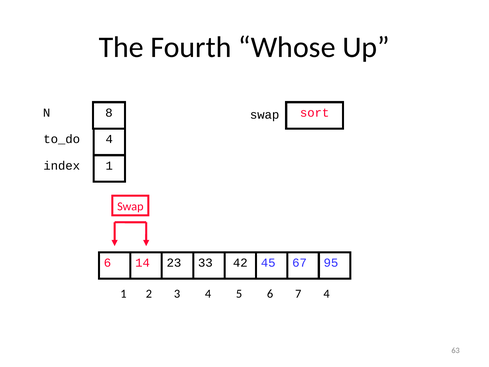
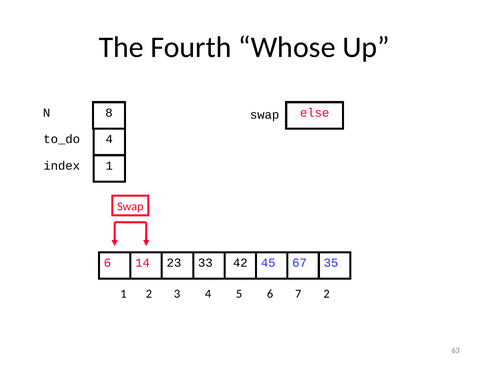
sort: sort -> else
95: 95 -> 35
7 4: 4 -> 2
